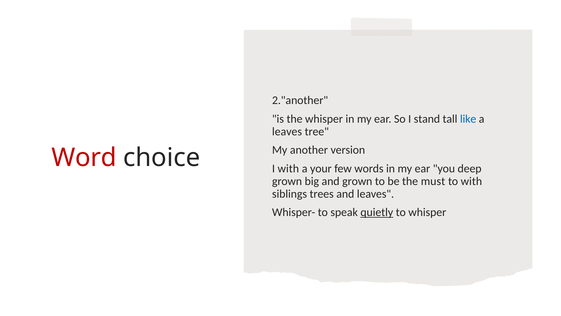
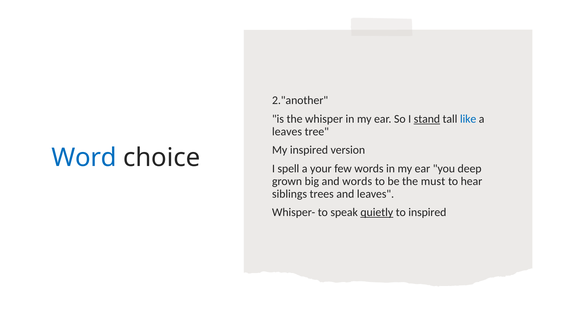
stand underline: none -> present
My another: another -> inspired
Word colour: red -> blue
I with: with -> spell
and grown: grown -> words
to with: with -> hear
to whisper: whisper -> inspired
